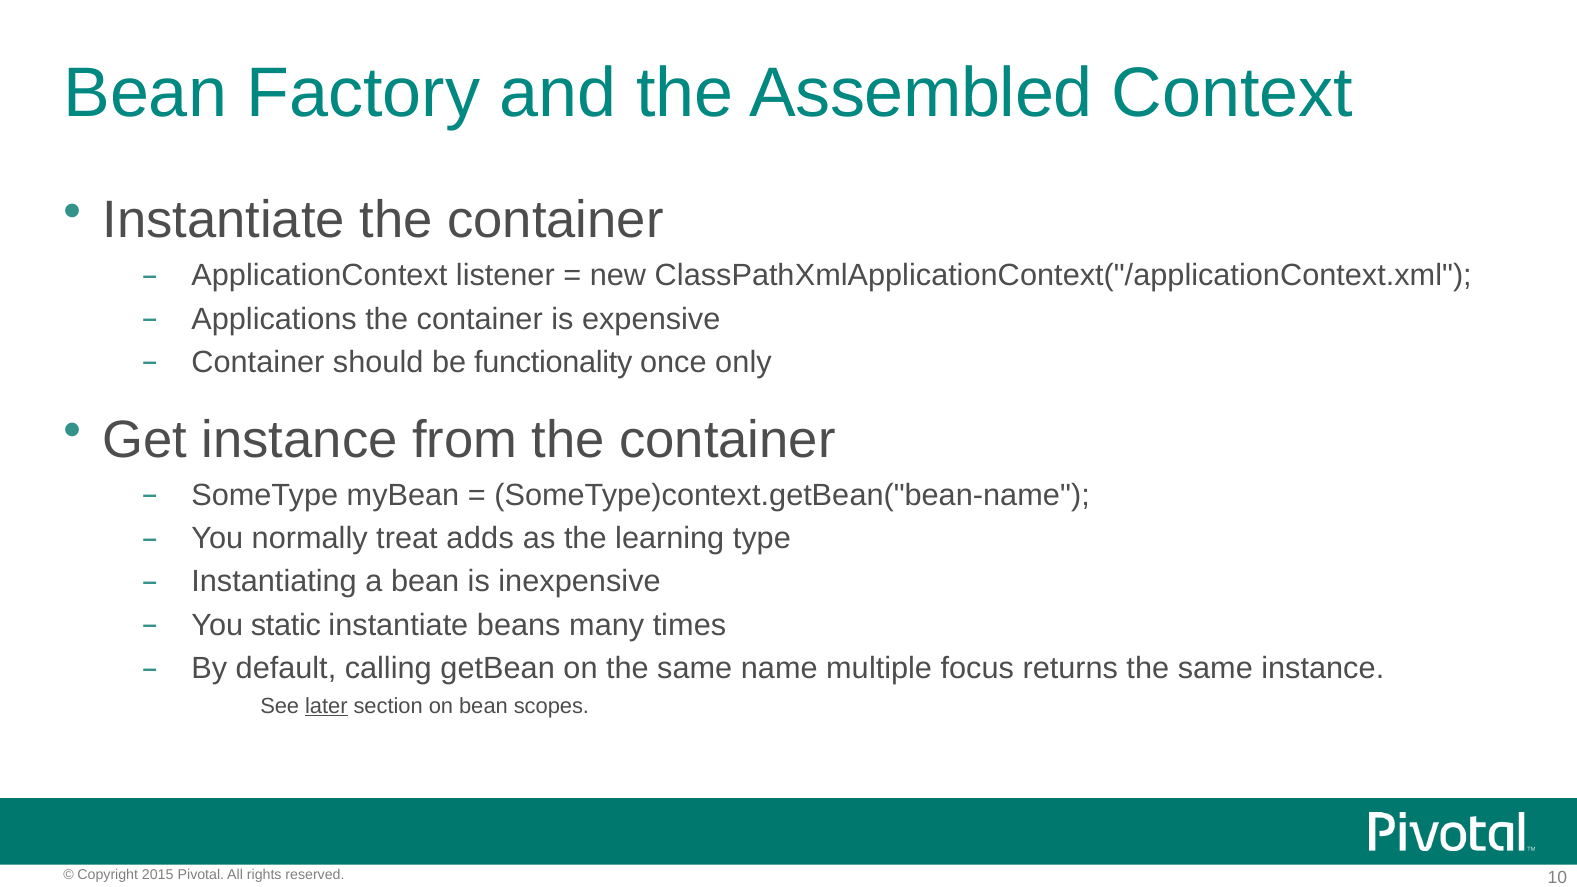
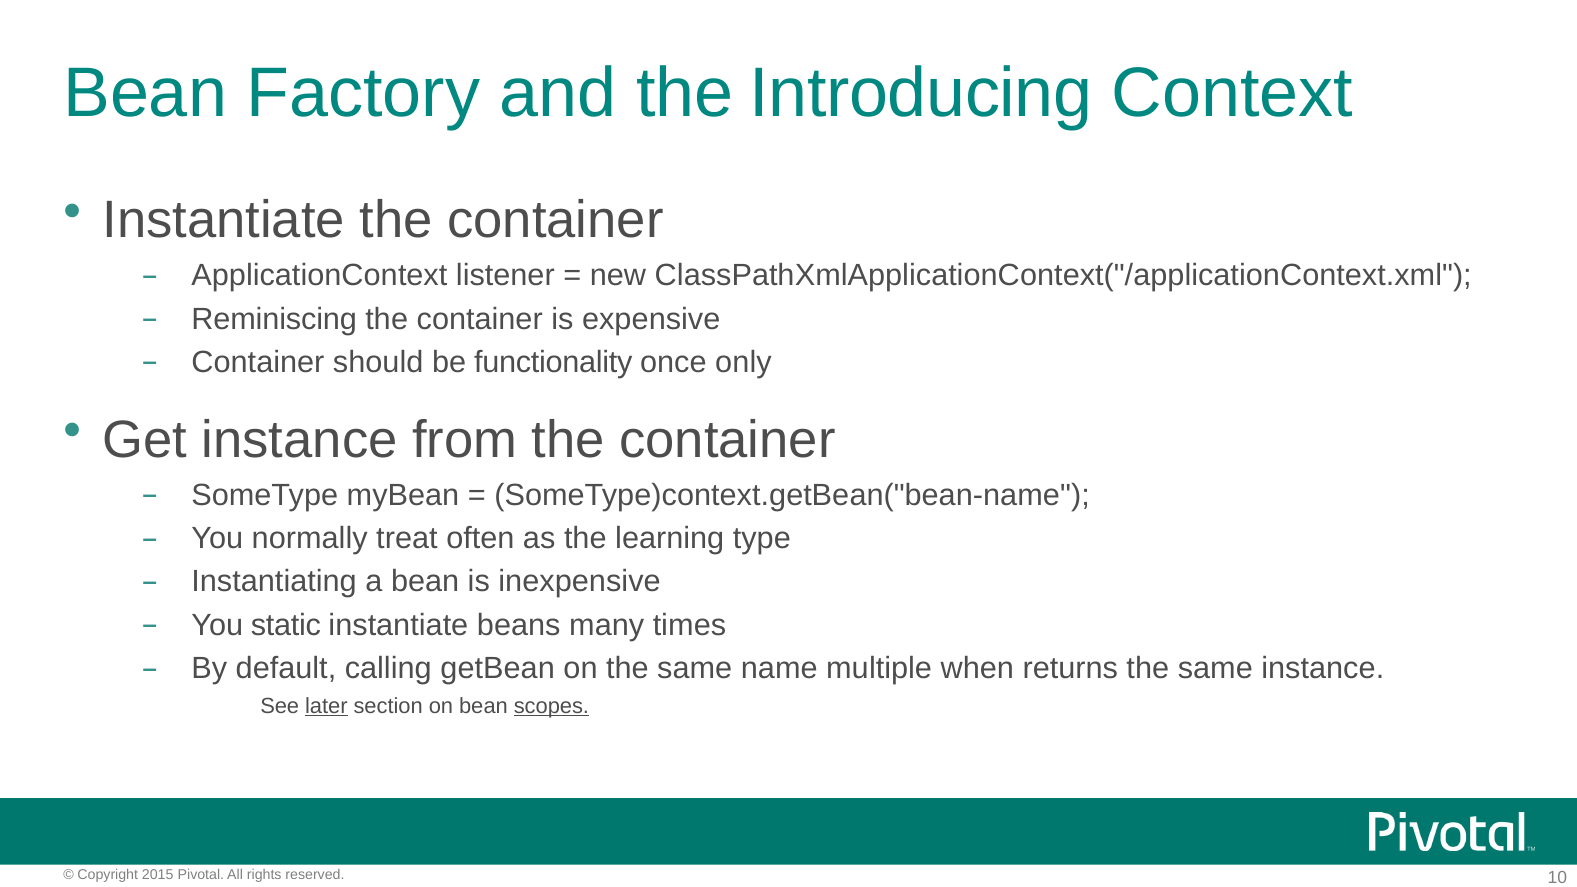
Assembled: Assembled -> Introducing
Applications: Applications -> Reminiscing
adds: adds -> often
focus: focus -> when
scopes underline: none -> present
